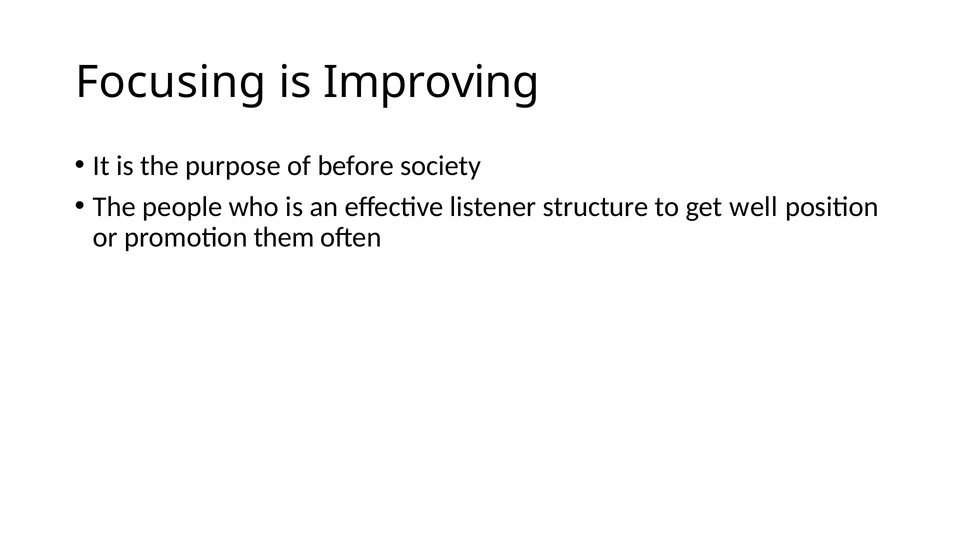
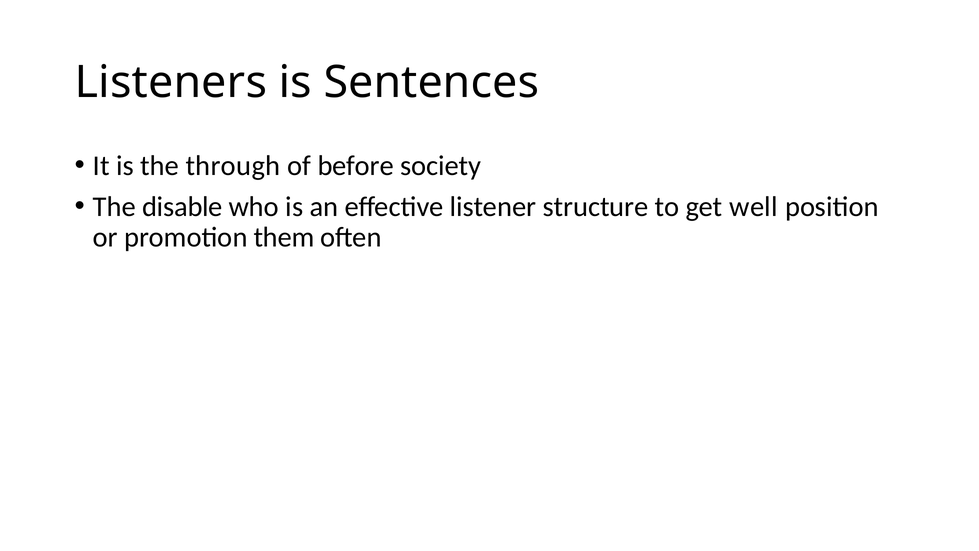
Focusing: Focusing -> Listeners
Improving: Improving -> Sentences
purpose: purpose -> through
people: people -> disable
